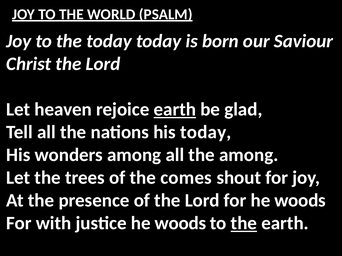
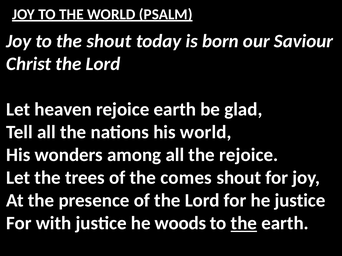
the today: today -> shout
earth at (175, 110) underline: present -> none
his today: today -> world
the among: among -> rejoice
for he woods: woods -> justice
